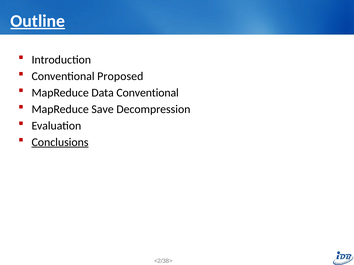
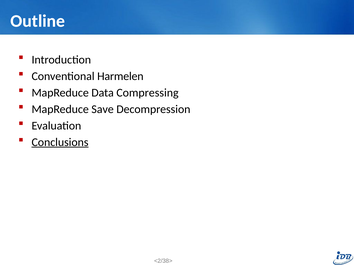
Outline underline: present -> none
Proposed: Proposed -> Harmelen
Data Conventional: Conventional -> Compressing
